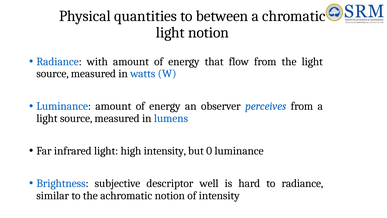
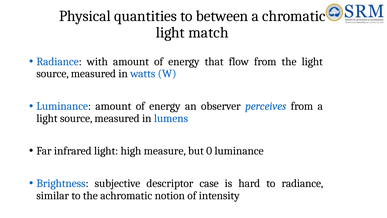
light notion: notion -> match
high intensity: intensity -> measure
well: well -> case
